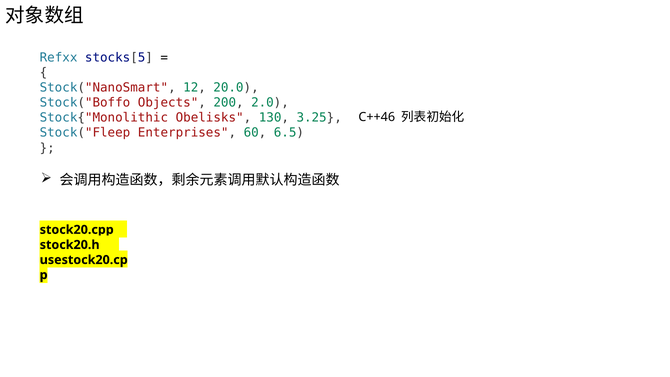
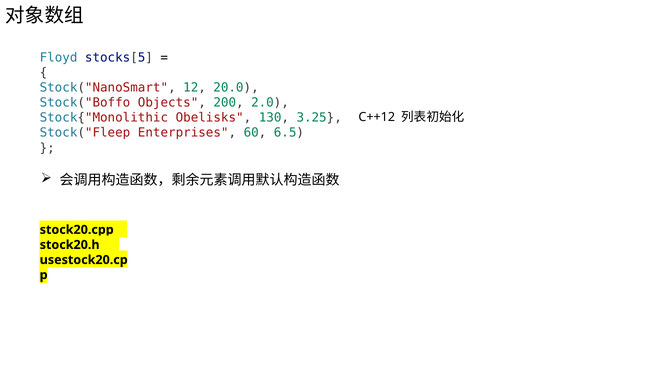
Refxx: Refxx -> Floyd
C++46: C++46 -> C++12
